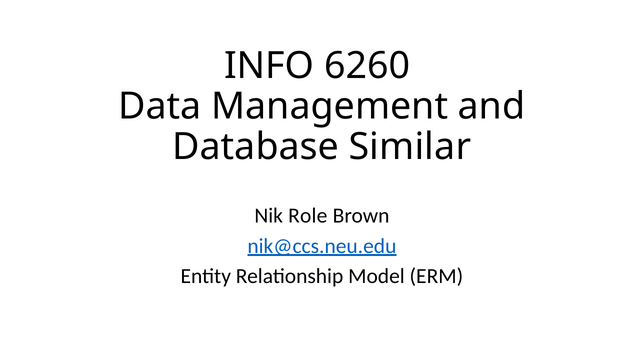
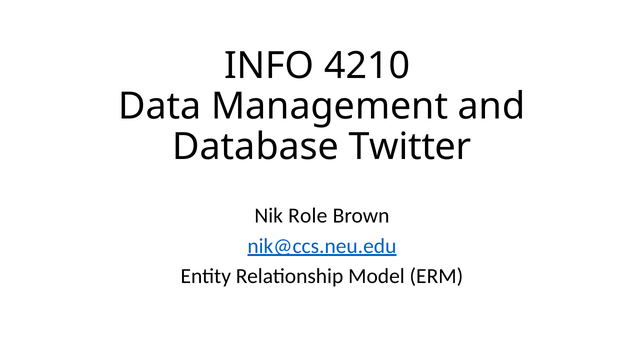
6260: 6260 -> 4210
Similar: Similar -> Twitter
